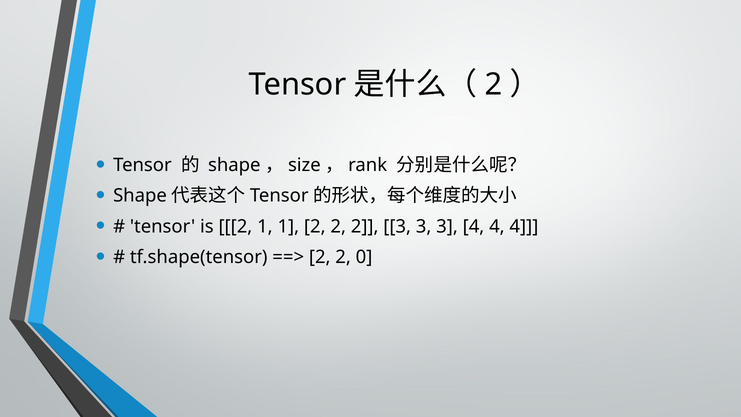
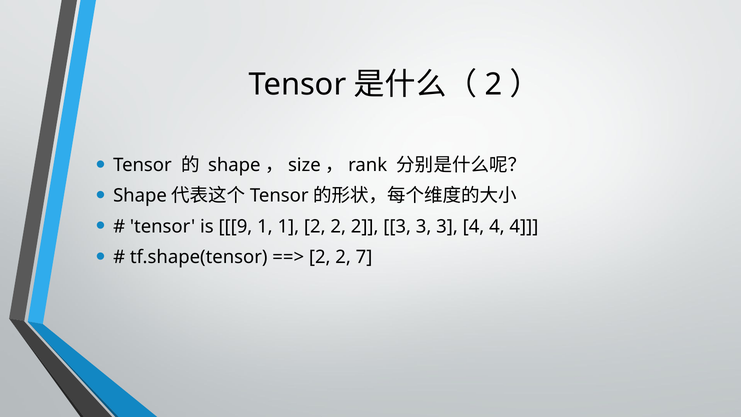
is 2: 2 -> 9
0: 0 -> 7
